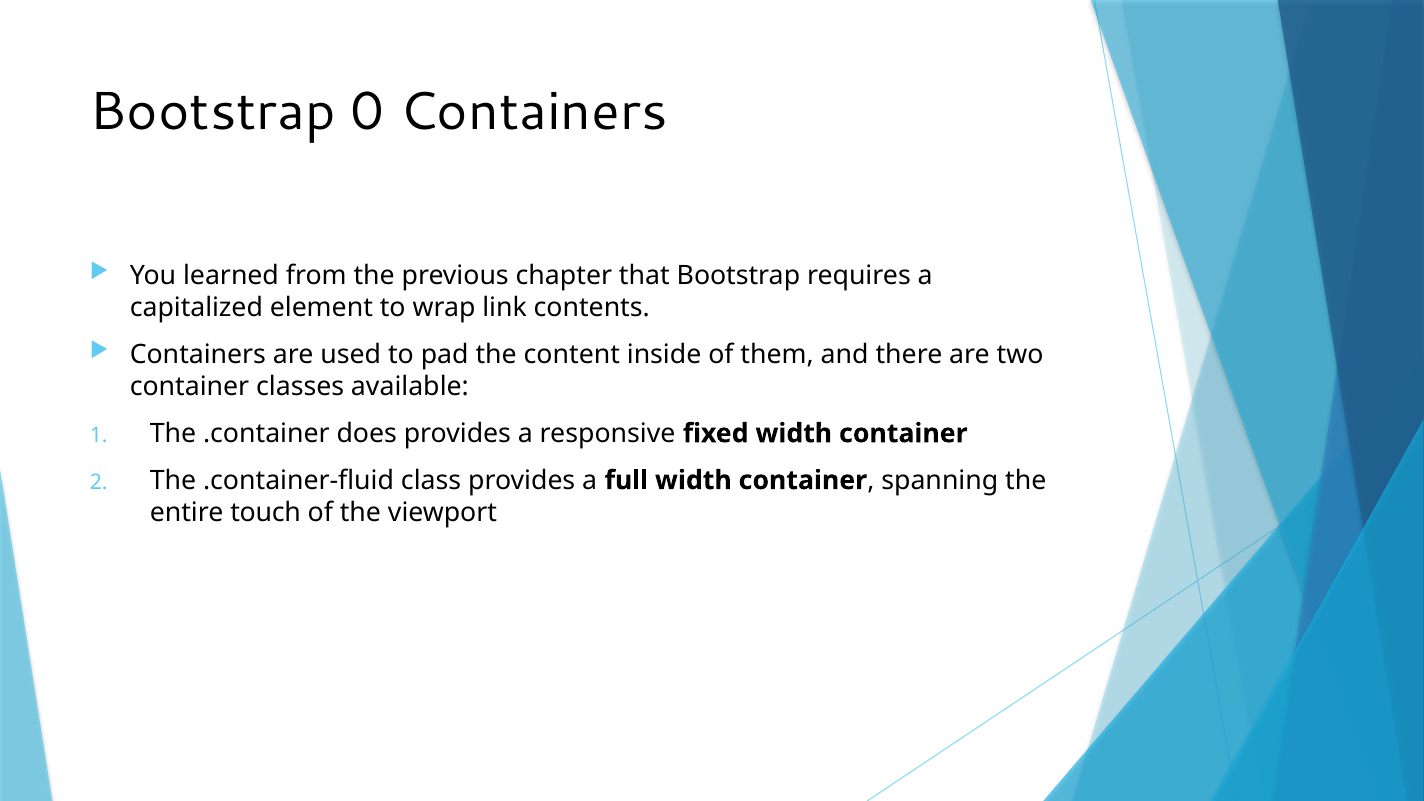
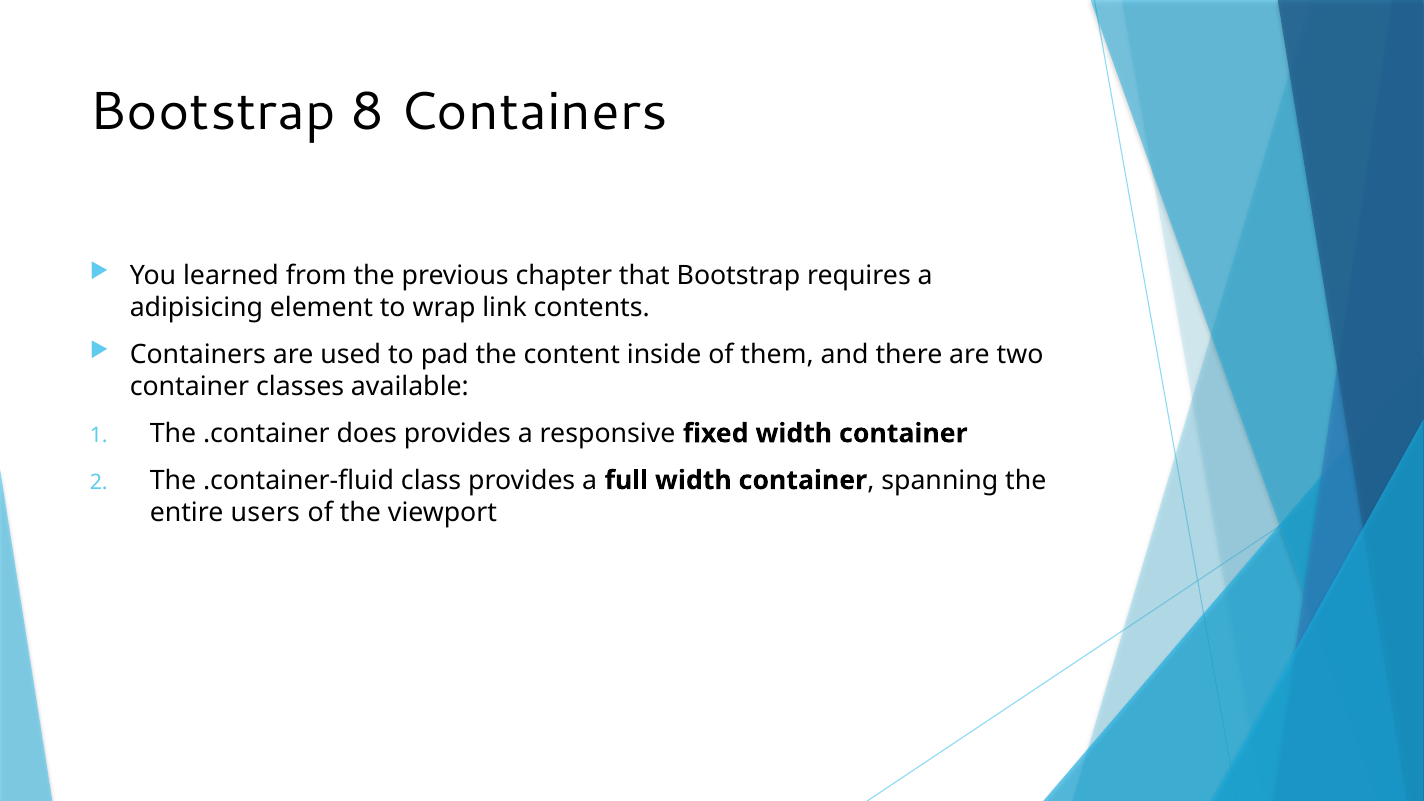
0: 0 -> 8
capitalized: capitalized -> adipisicing
touch: touch -> users
